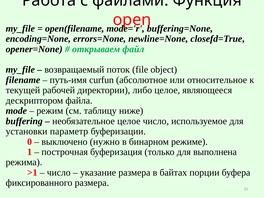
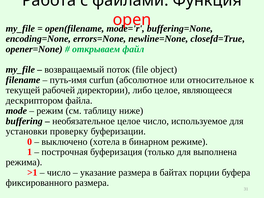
параметр: параметр -> проверку
нужно: нужно -> хотела
